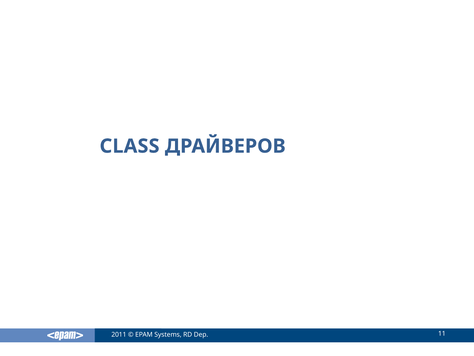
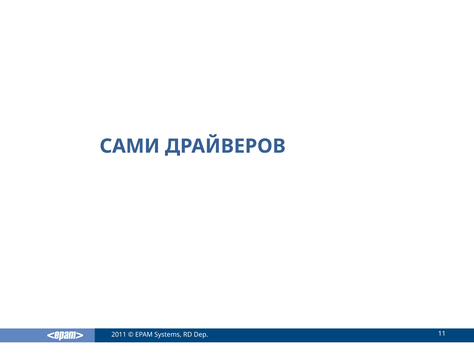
CLASS: CLASS -> САМИ
